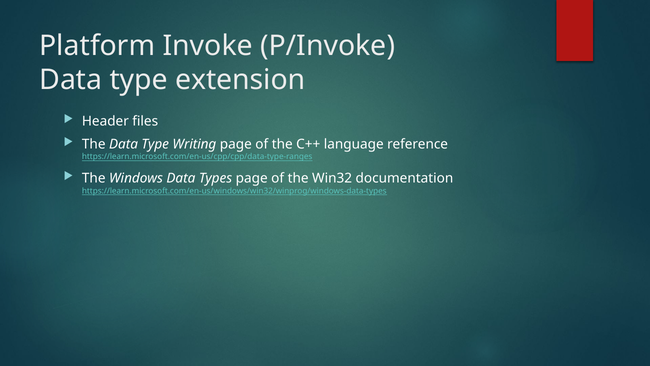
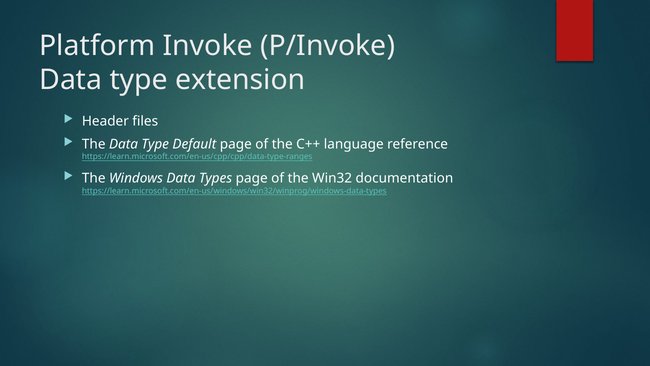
Writing: Writing -> Default
